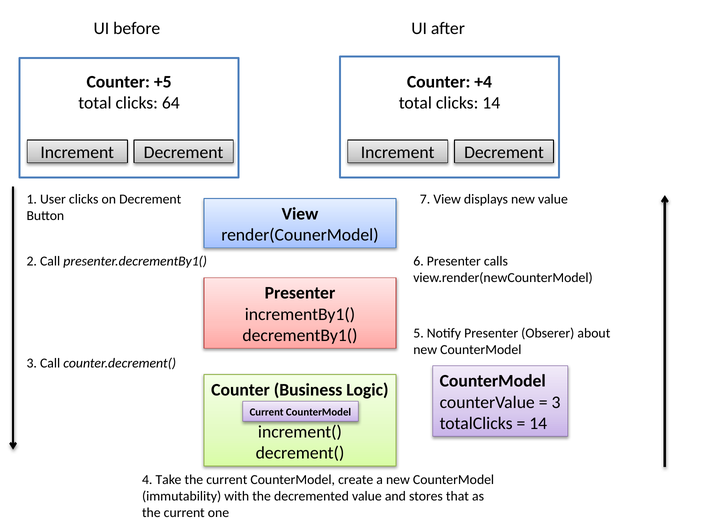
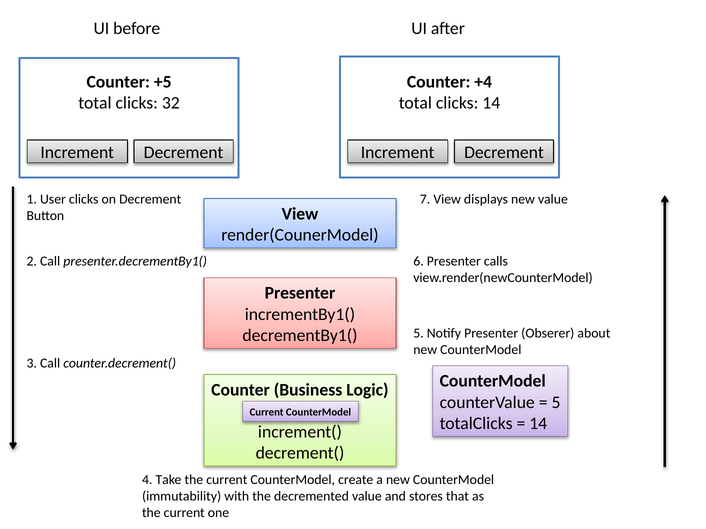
64: 64 -> 32
3 at (556, 403): 3 -> 5
